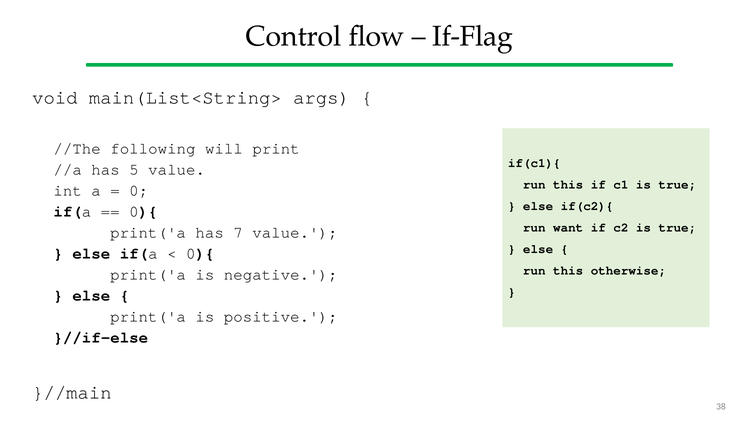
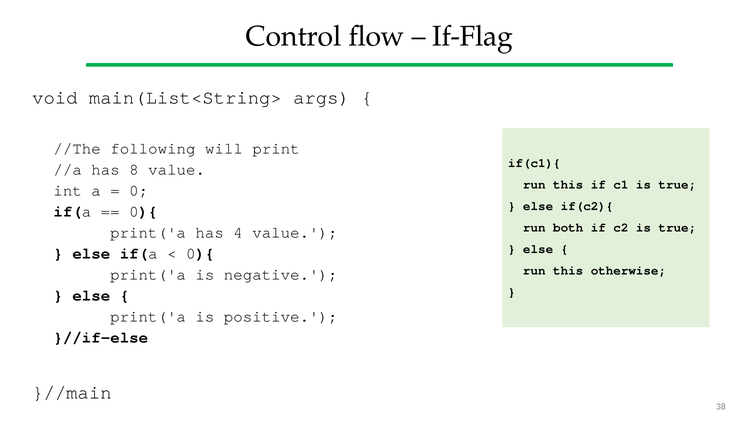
5: 5 -> 8
want: want -> both
7: 7 -> 4
